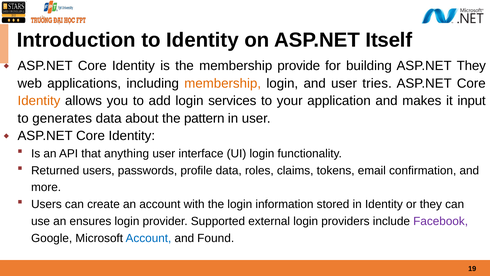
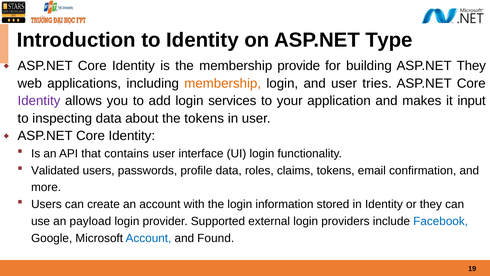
Itself: Itself -> Type
Identity at (39, 101) colour: orange -> purple
generates: generates -> inspecting
the pattern: pattern -> tokens
anything: anything -> contains
Returned: Returned -> Validated
ensures: ensures -> payload
Facebook colour: purple -> blue
